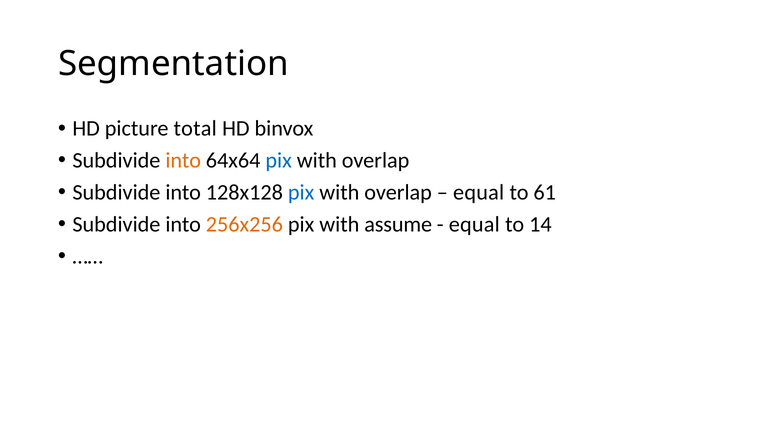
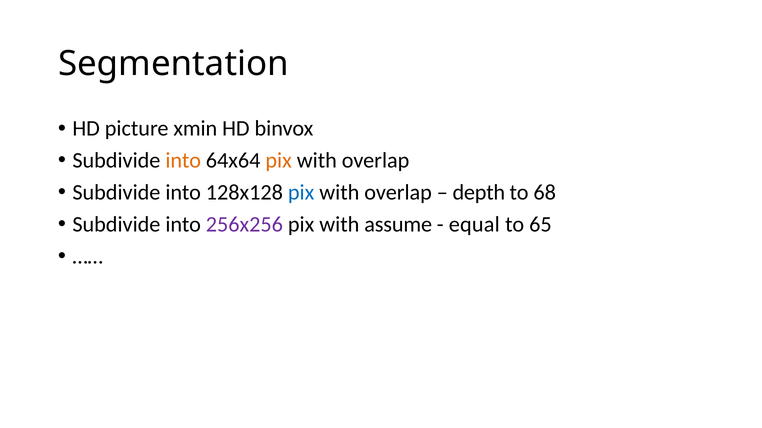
total: total -> xmin
pix at (279, 161) colour: blue -> orange
equal at (479, 193): equal -> depth
61: 61 -> 68
256x256 colour: orange -> purple
14: 14 -> 65
